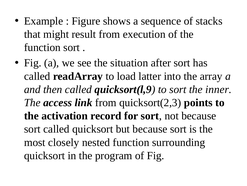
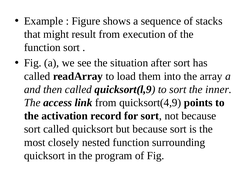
latter: latter -> them
quicksort(2,3: quicksort(2,3 -> quicksort(4,9
